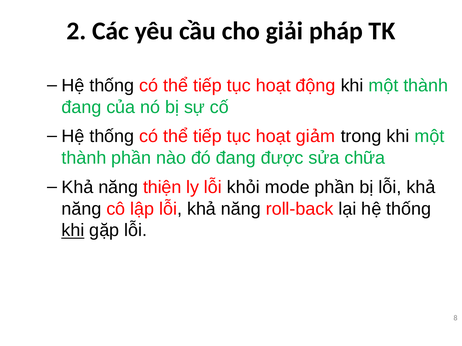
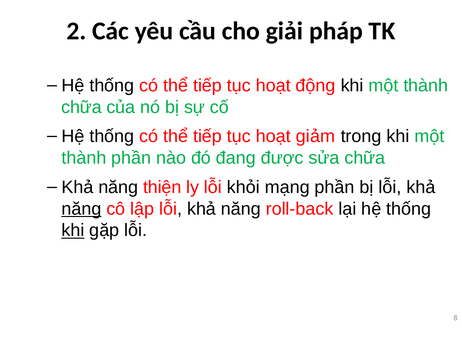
đang at (81, 107): đang -> chữa
mode: mode -> mạng
năng at (81, 209) underline: none -> present
